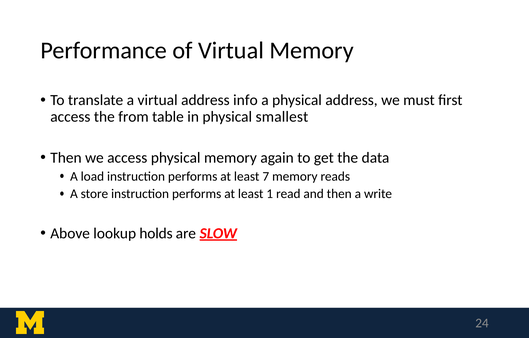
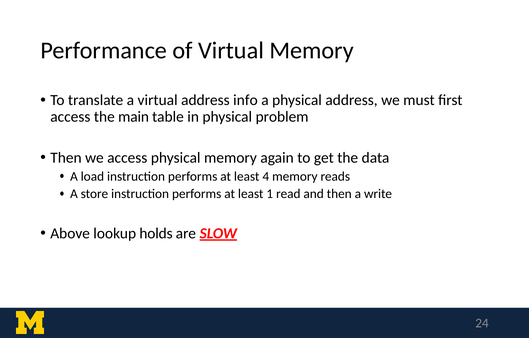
from: from -> main
smallest: smallest -> problem
7: 7 -> 4
